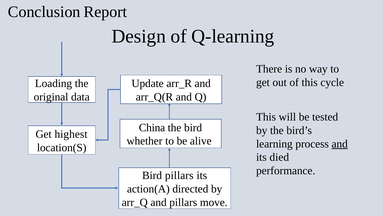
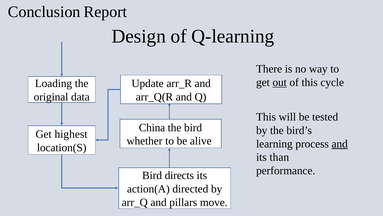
out underline: none -> present
died: died -> than
Bird pillars: pillars -> directs
